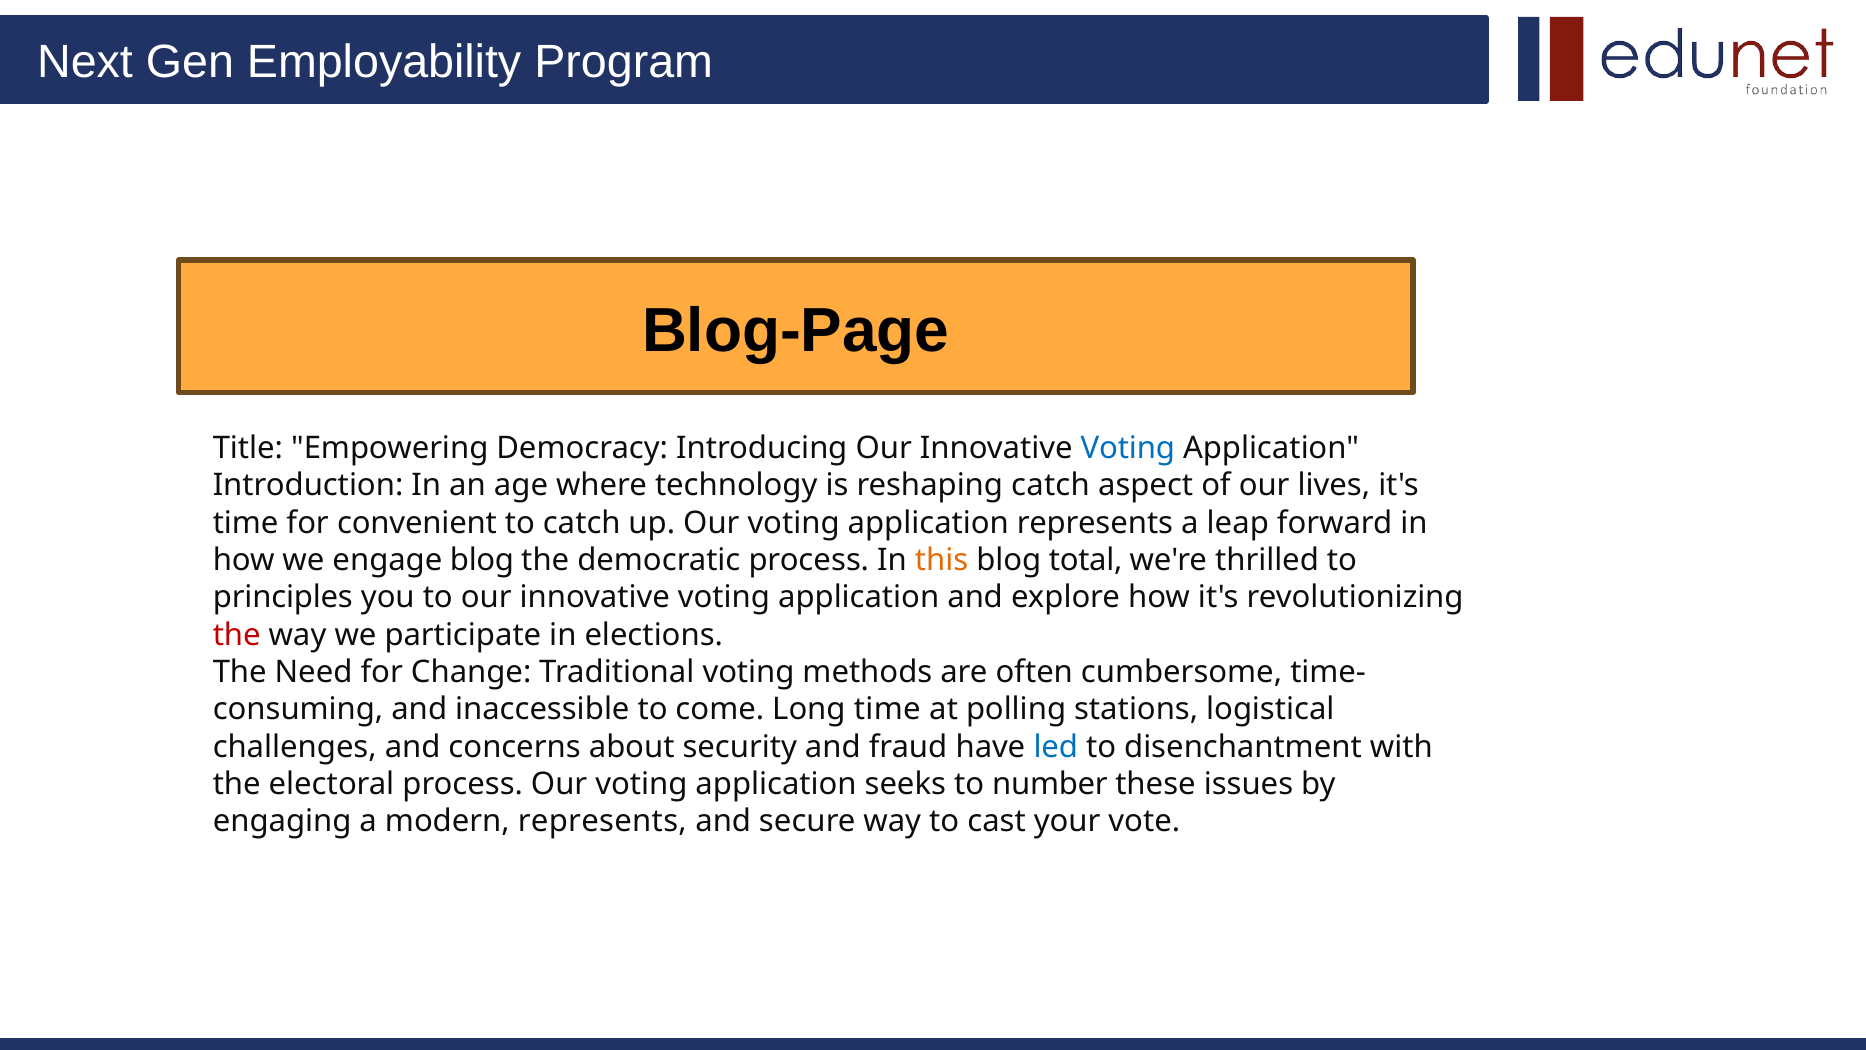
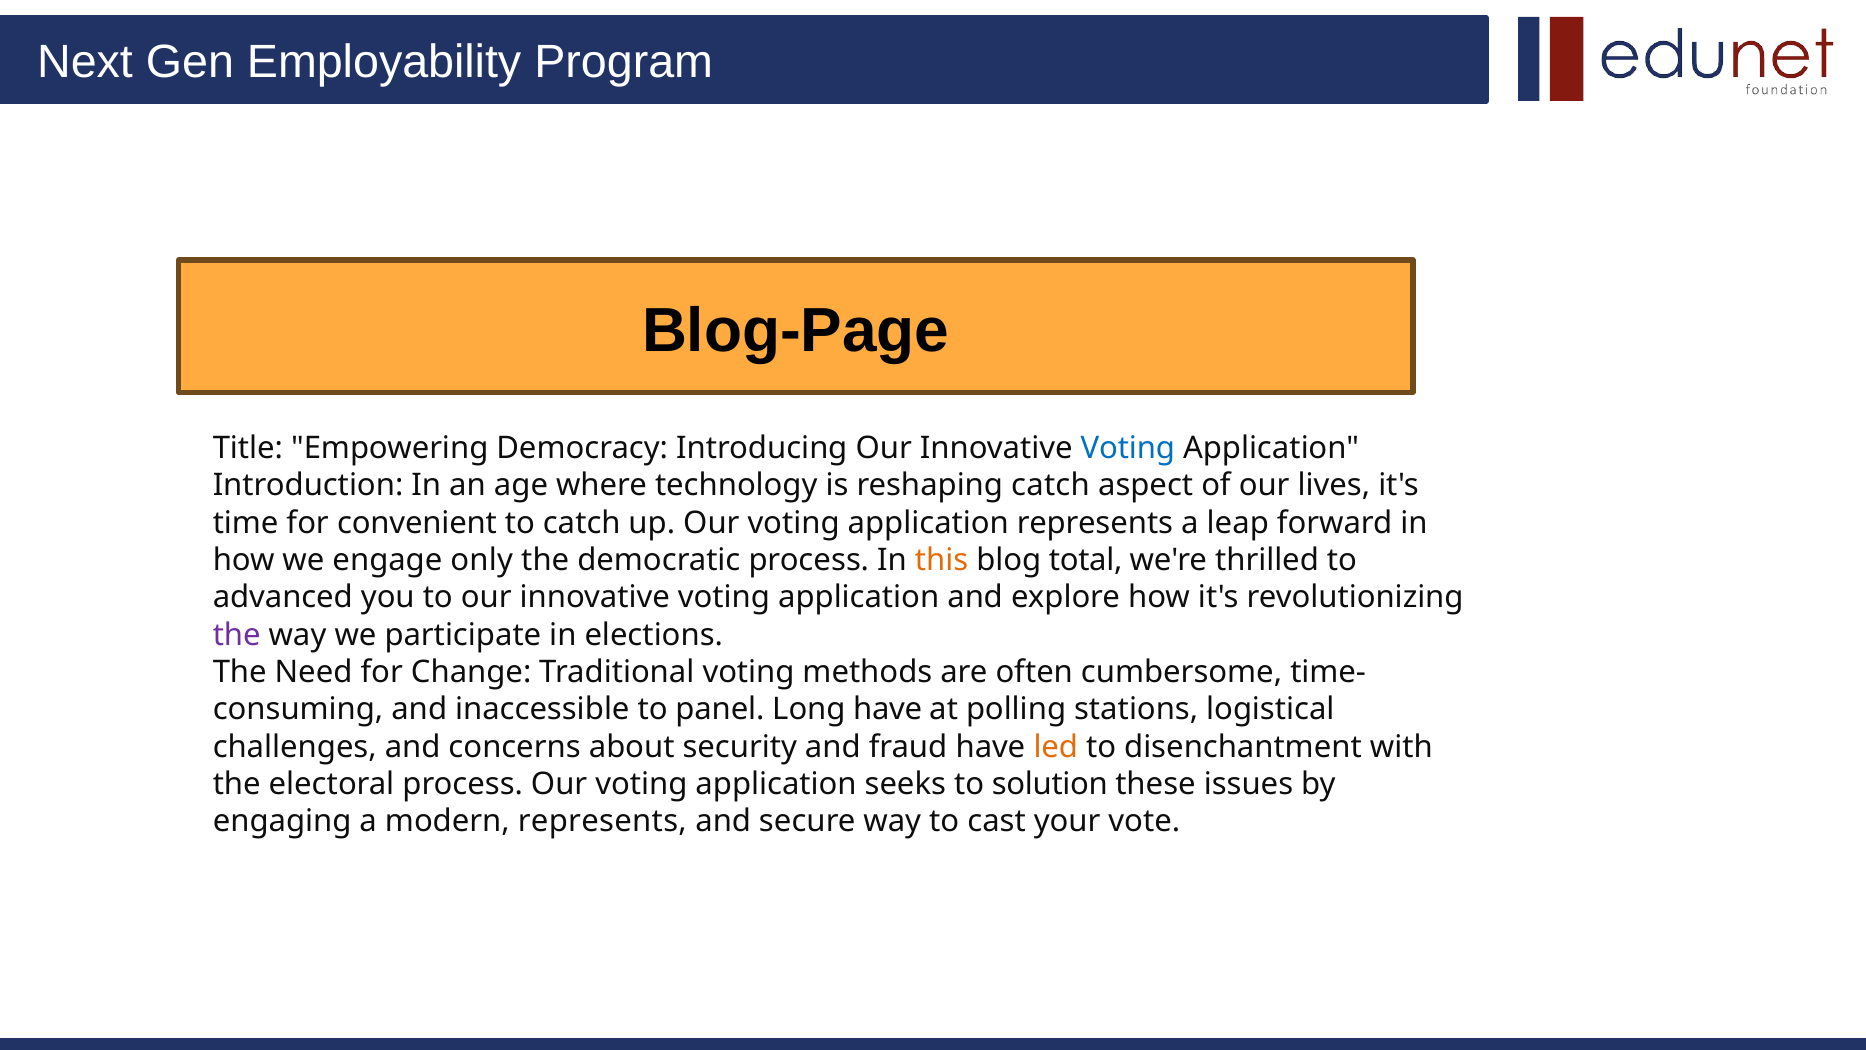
engage blog: blog -> only
principles: principles -> advanced
the at (237, 635) colour: red -> purple
come: come -> panel
Long time: time -> have
led colour: blue -> orange
number: number -> solution
